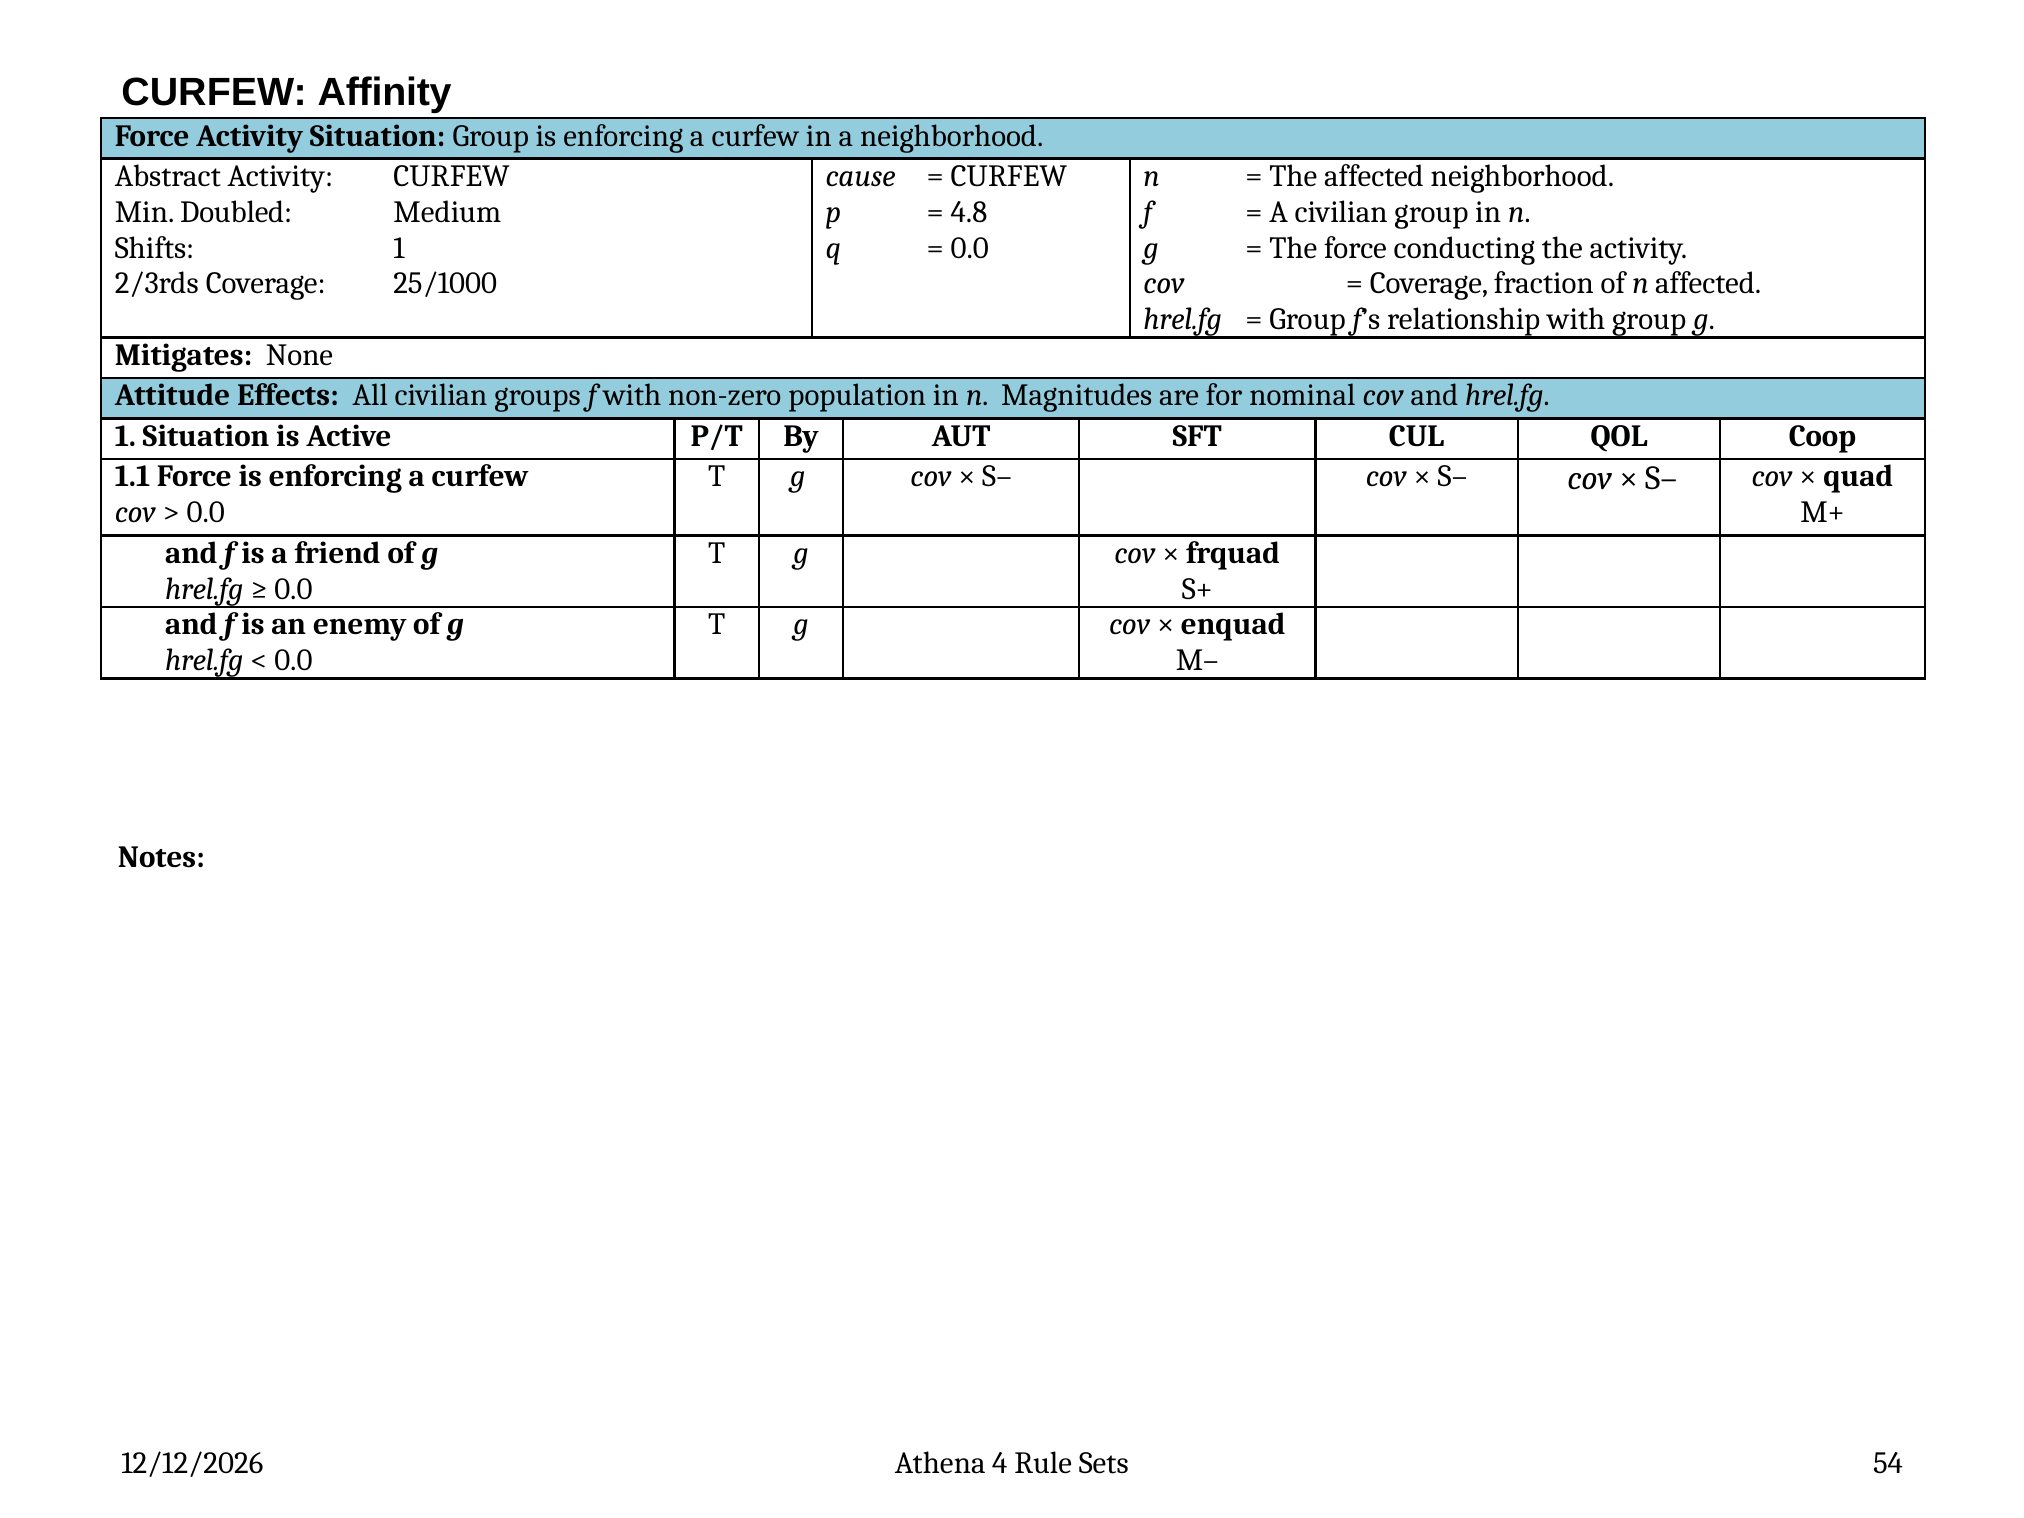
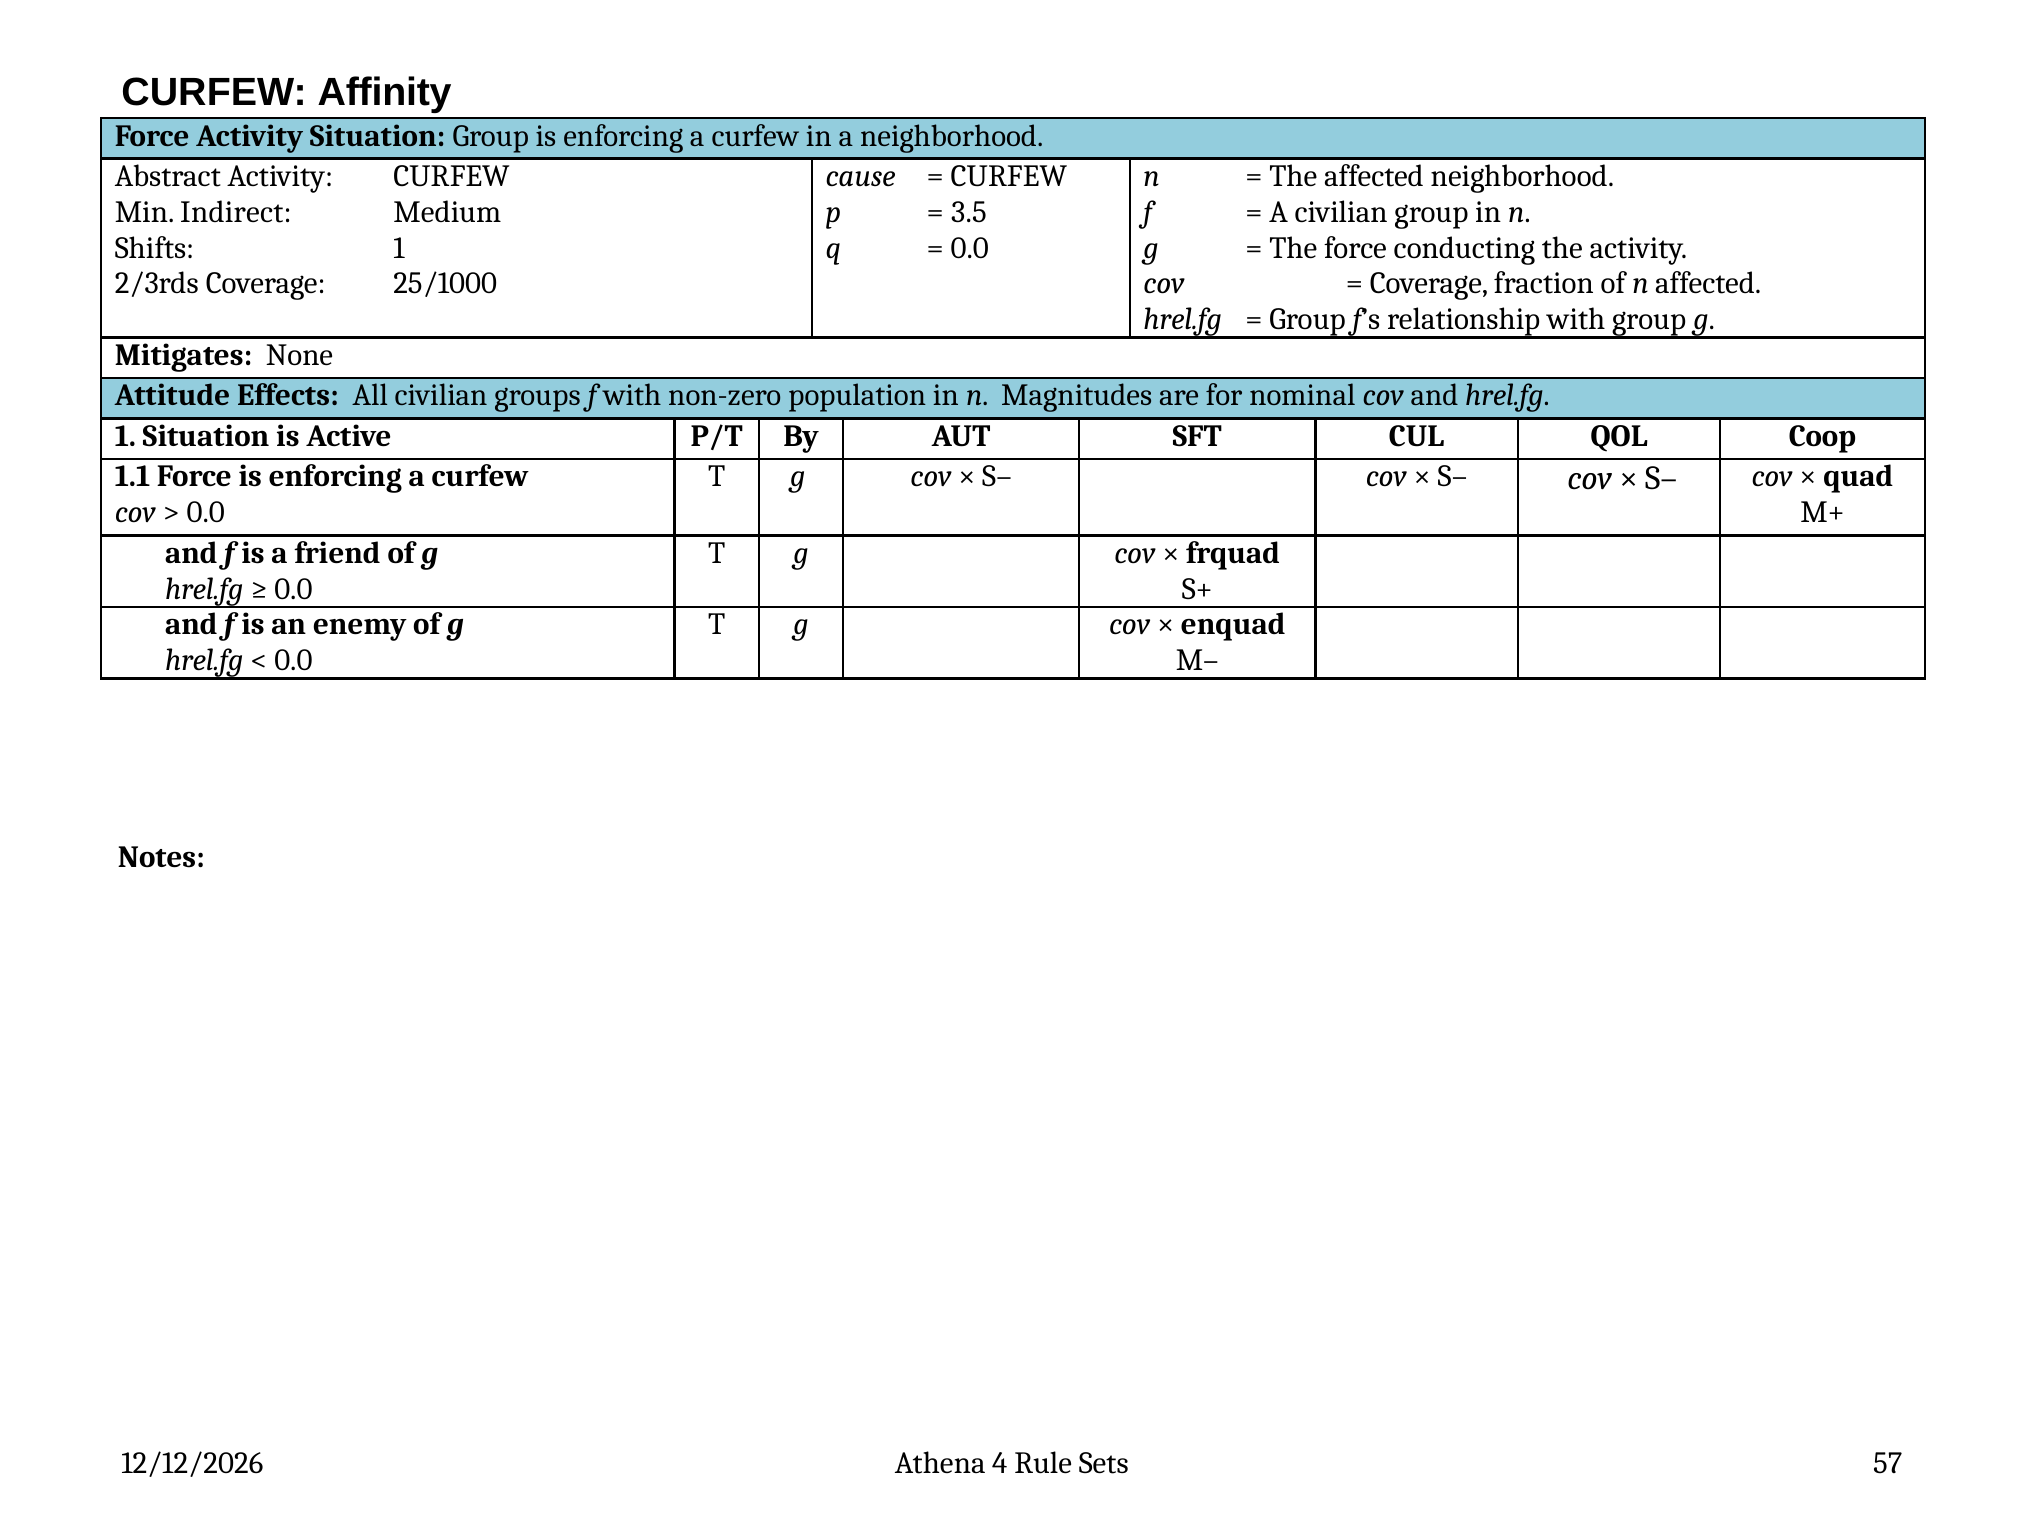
Doubled: Doubled -> Indirect
4.8: 4.8 -> 3.5
54: 54 -> 57
